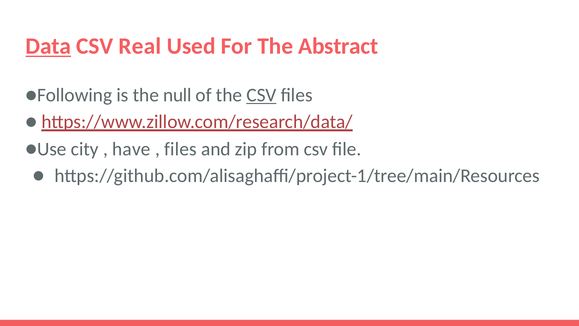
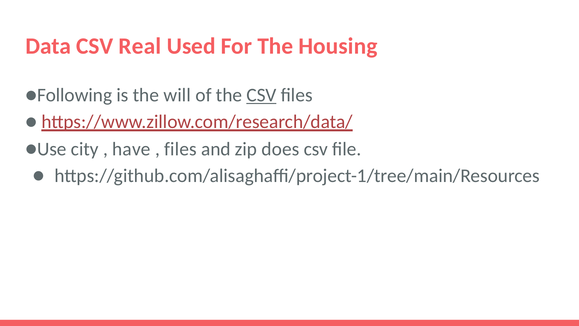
Data underline: present -> none
Abstract: Abstract -> Housing
null: null -> will
from: from -> does
